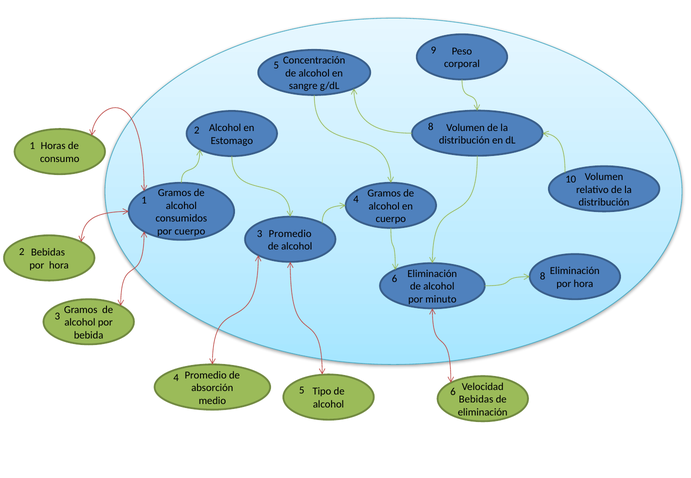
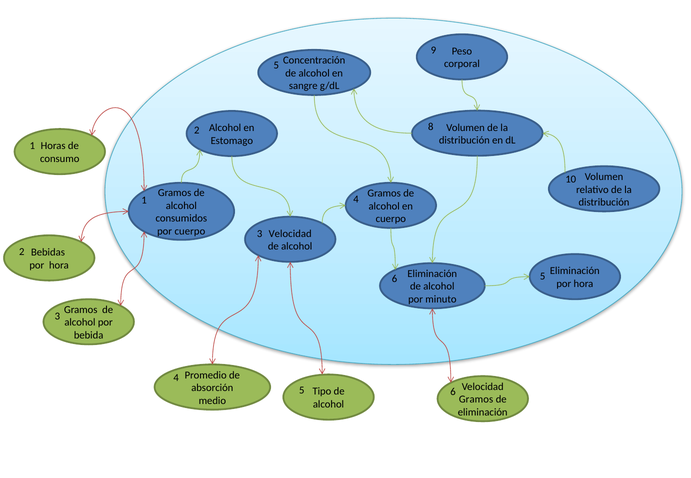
Promedio at (290, 234): Promedio -> Velocidad
6 8: 8 -> 5
Bebidas at (476, 400): Bebidas -> Gramos
